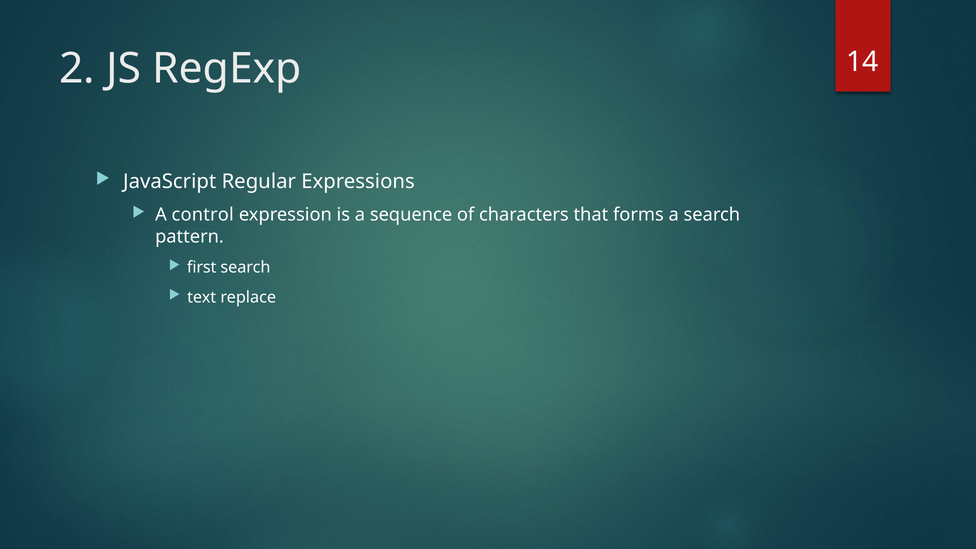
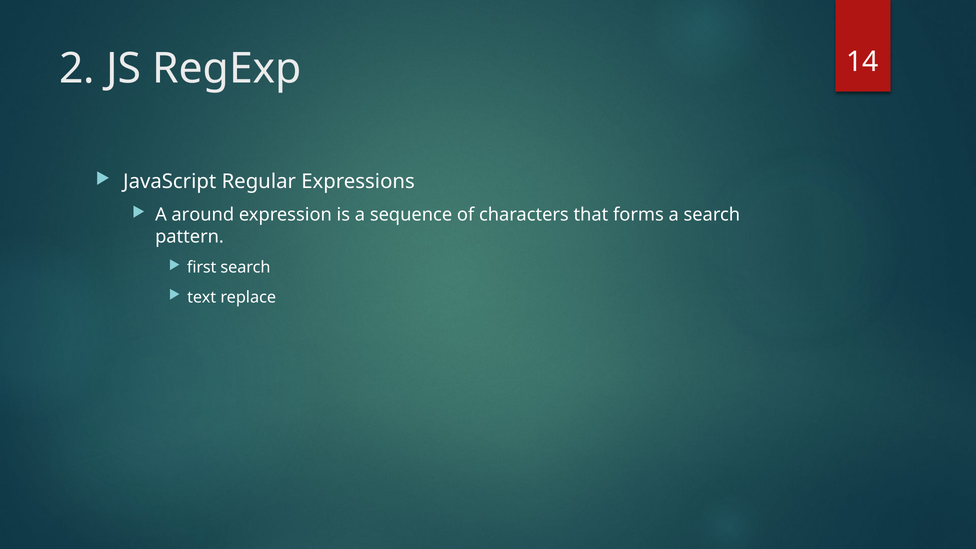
control: control -> around
